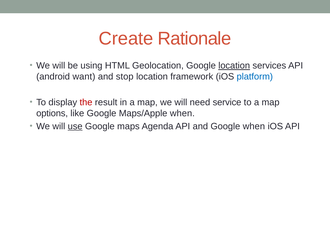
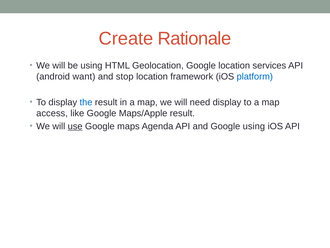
location at (234, 66) underline: present -> none
the colour: red -> blue
need service: service -> display
options: options -> access
Maps/Apple when: when -> result
Google when: when -> using
